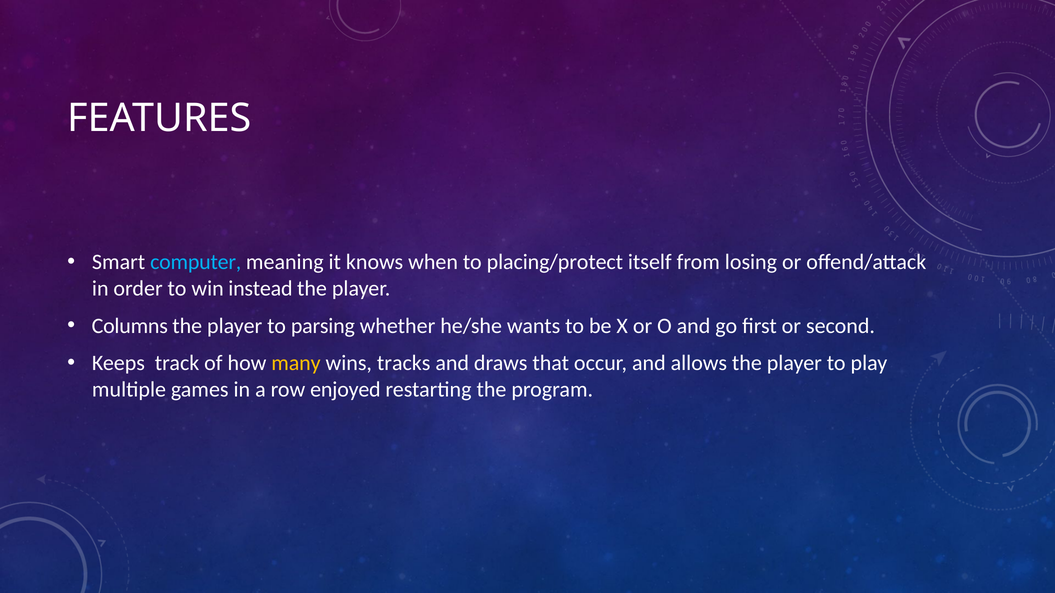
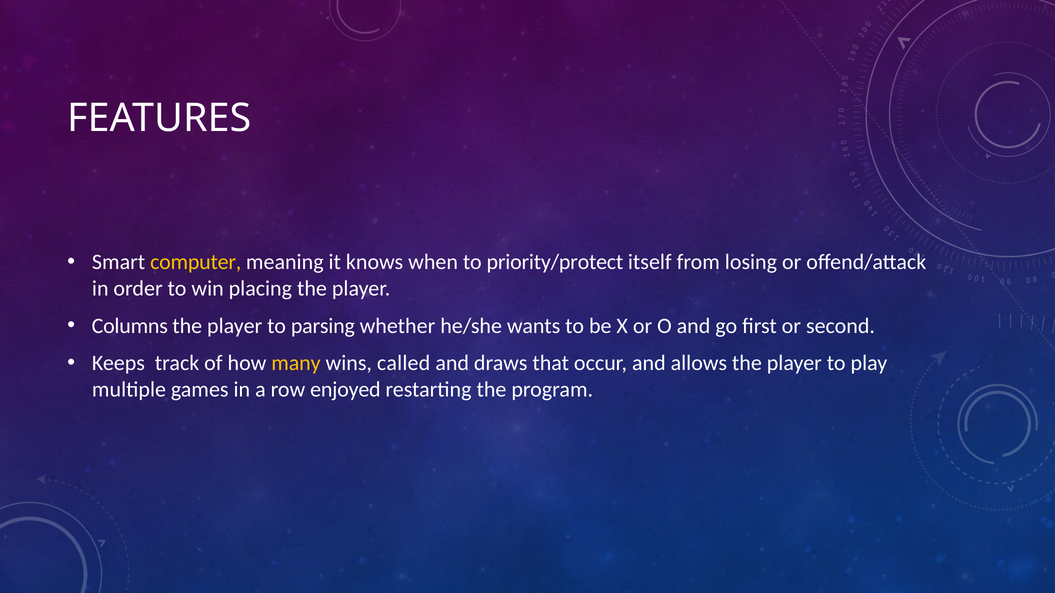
computer colour: light blue -> yellow
placing/protect: placing/protect -> priority/protect
instead: instead -> placing
tracks: tracks -> called
